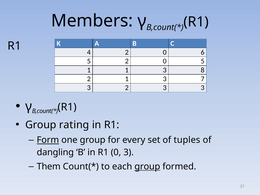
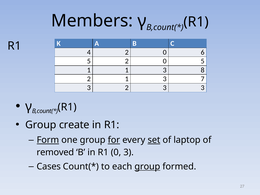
rating: rating -> create
for underline: none -> present
set underline: none -> present
tuples: tuples -> laptop
dangling: dangling -> removed
Them: Them -> Cases
